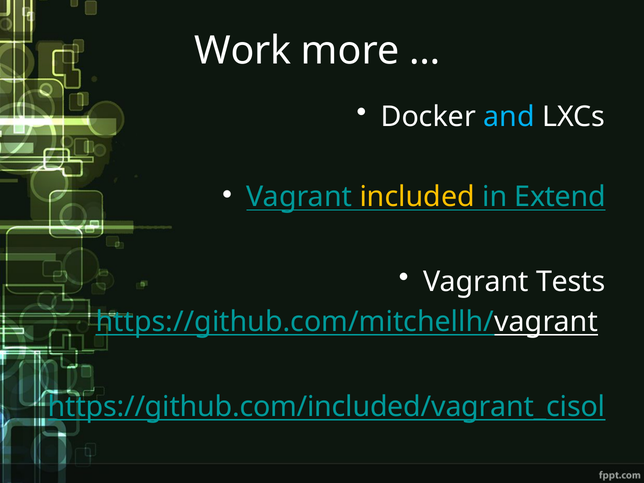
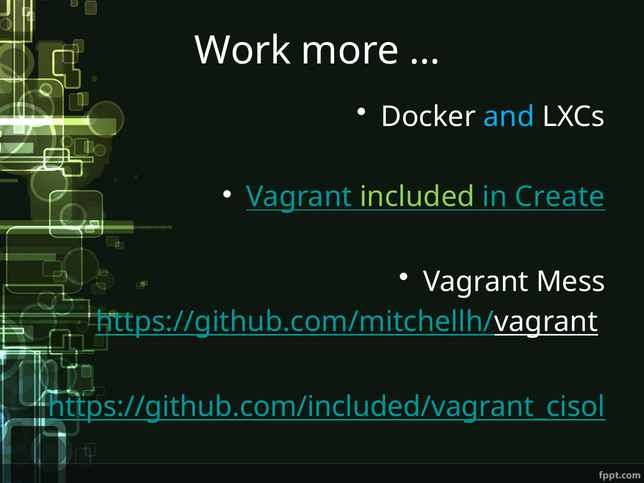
included colour: yellow -> light green
Extend: Extend -> Create
Tests: Tests -> Mess
